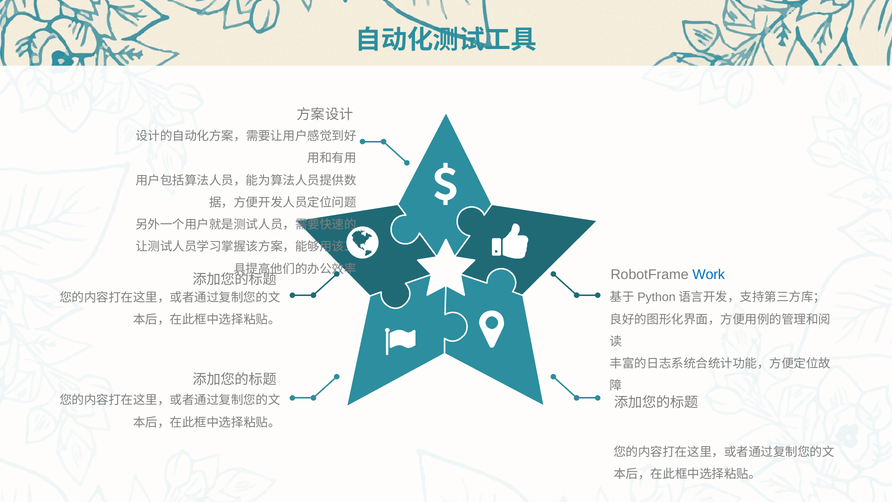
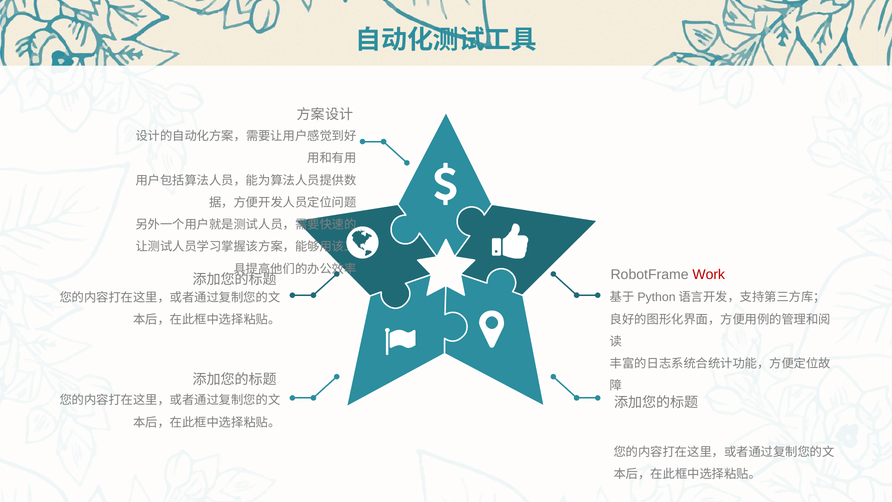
Work colour: blue -> red
